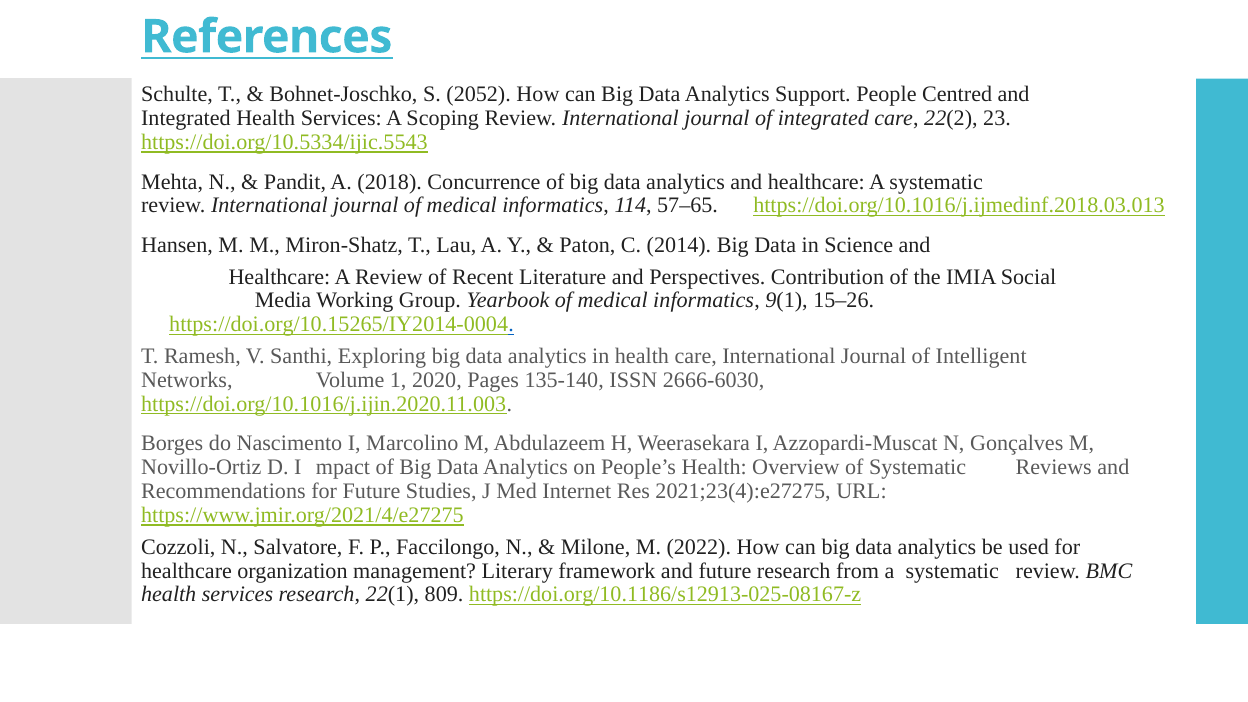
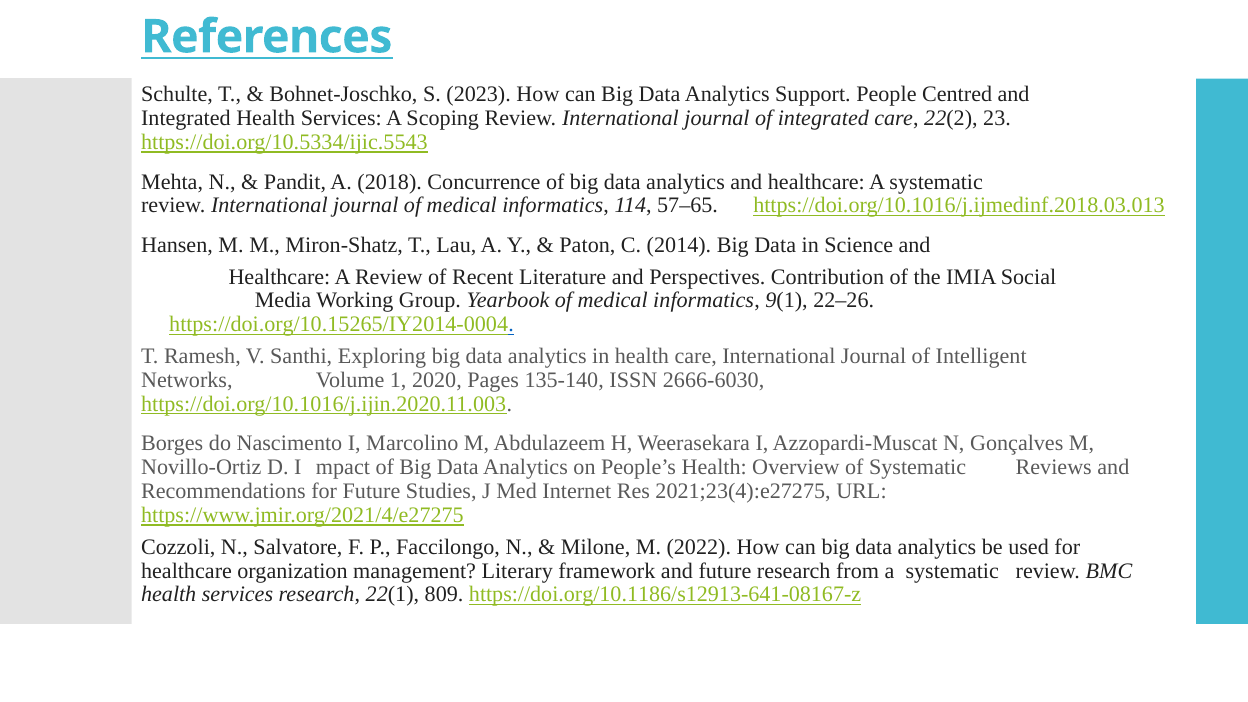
2052: 2052 -> 2023
15–26: 15–26 -> 22–26
https://doi.org/10.1186/s12913-025-08167-z: https://doi.org/10.1186/s12913-025-08167-z -> https://doi.org/10.1186/s12913-641-08167-z
